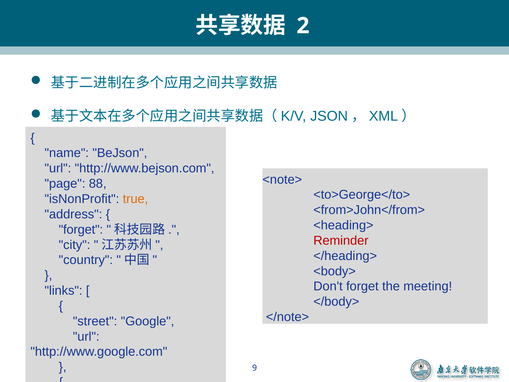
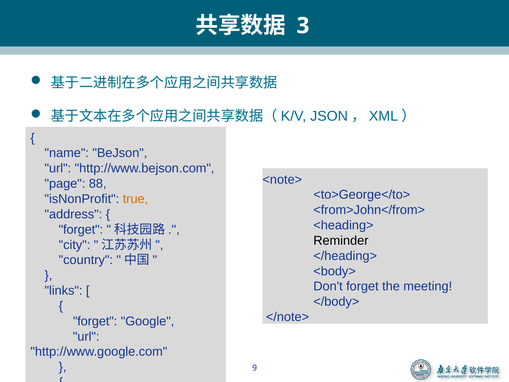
2: 2 -> 3
Reminder colour: red -> black
street at (95, 321): street -> forget
